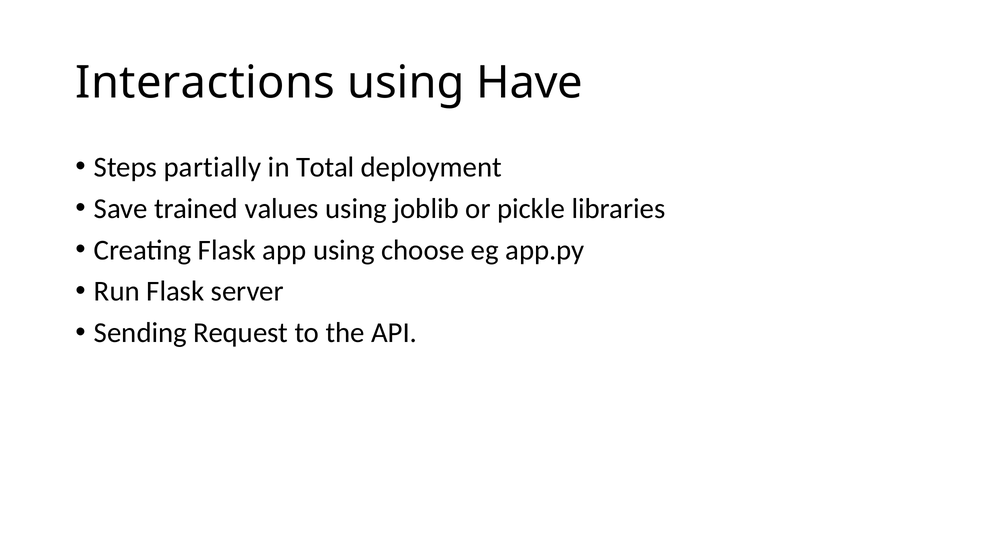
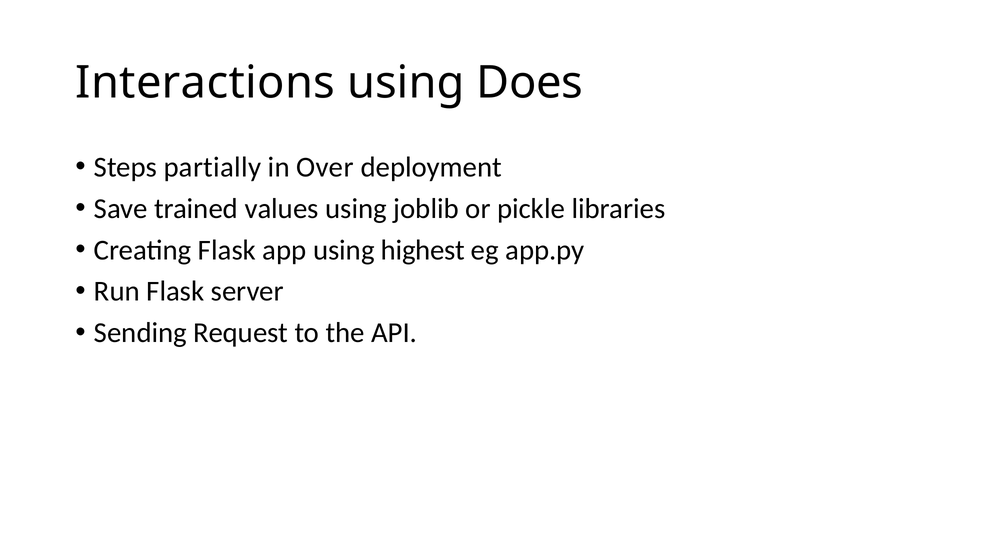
Have: Have -> Does
Total: Total -> Over
choose: choose -> highest
